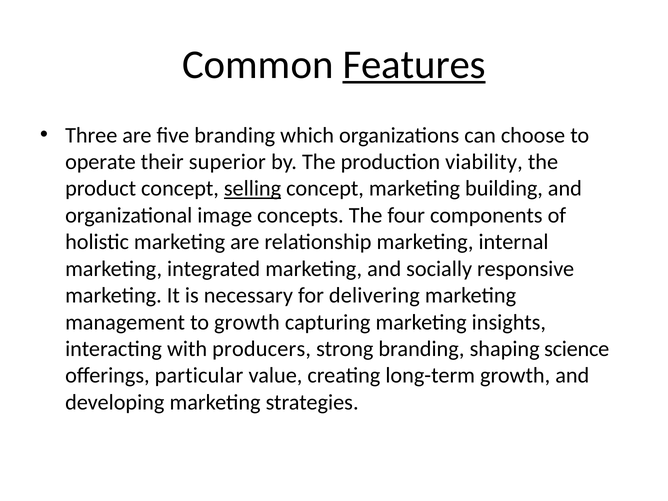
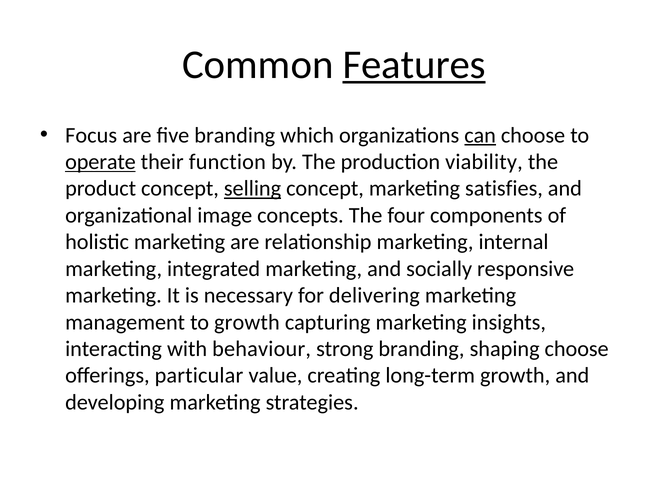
Three: Three -> Focus
can underline: none -> present
operate underline: none -> present
superior: superior -> function
building: building -> satisfies
producers: producers -> behaviour
shaping science: science -> choose
